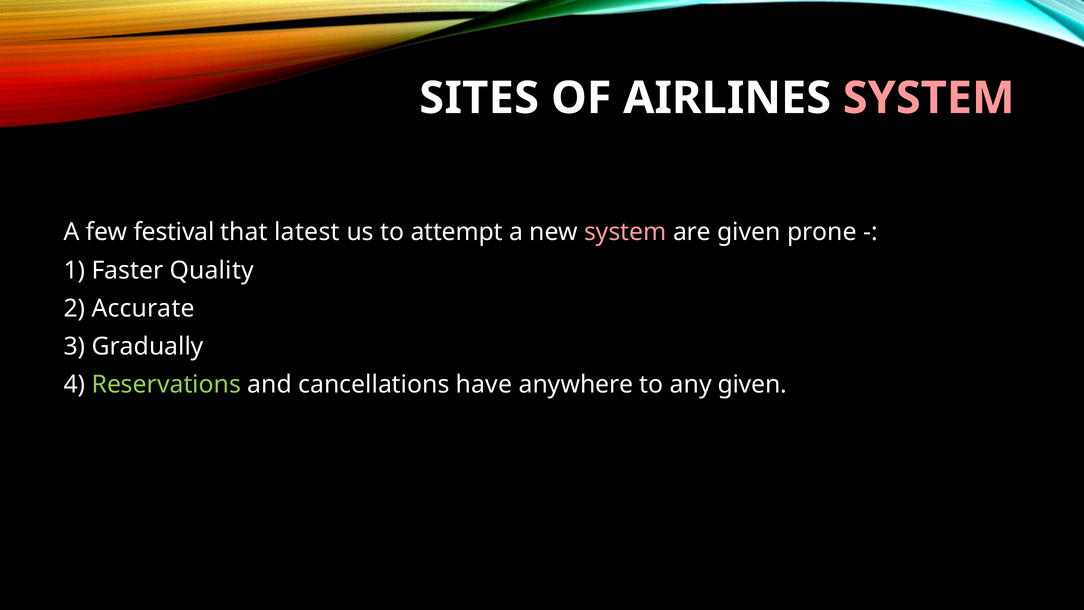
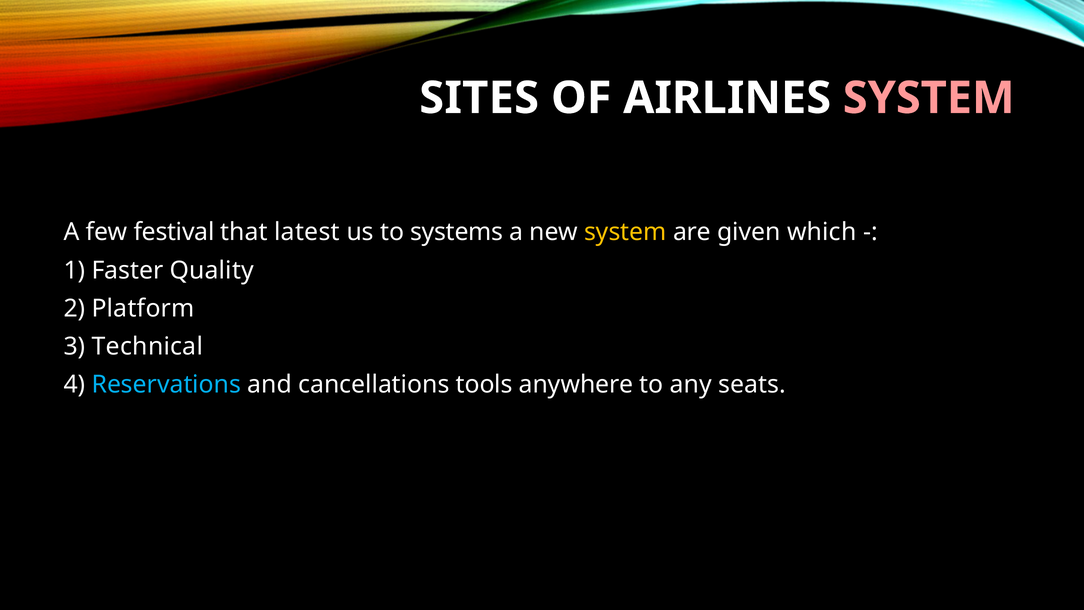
attempt: attempt -> systems
system at (625, 232) colour: pink -> yellow
prone: prone -> which
Accurate: Accurate -> Platform
Gradually: Gradually -> Technical
Reservations colour: light green -> light blue
have: have -> tools
any given: given -> seats
